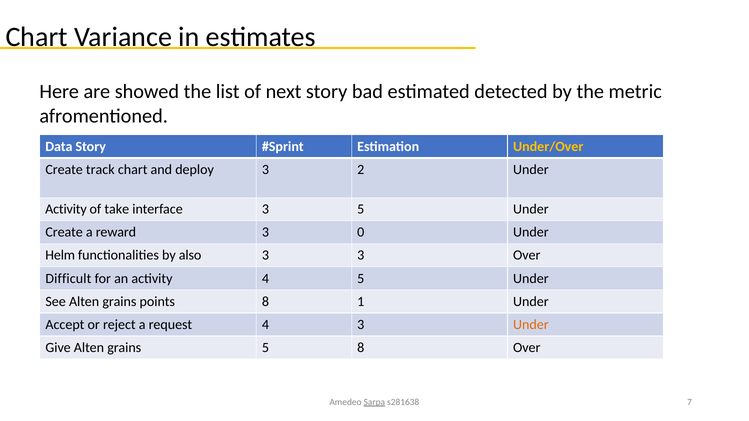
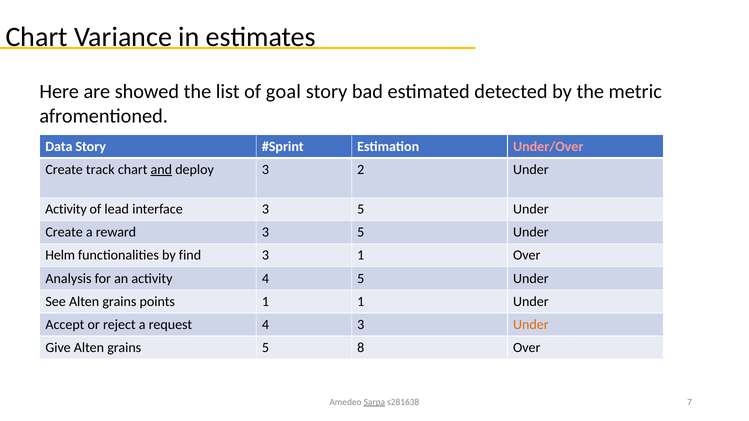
next: next -> goal
Under/Over colour: yellow -> pink
and underline: none -> present
take: take -> lead
reward 3 0: 0 -> 5
also: also -> find
3 3: 3 -> 1
Difficult: Difficult -> Analysis
points 8: 8 -> 1
